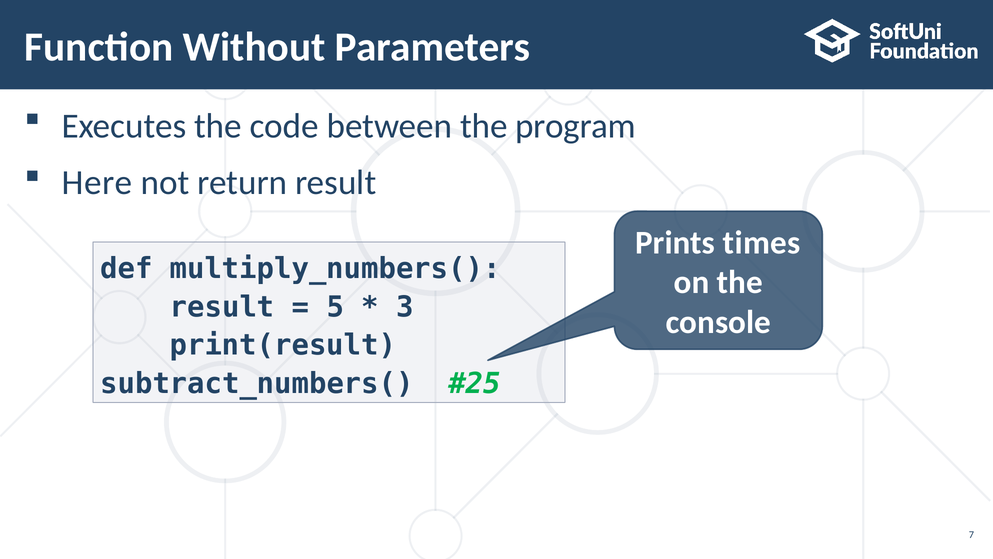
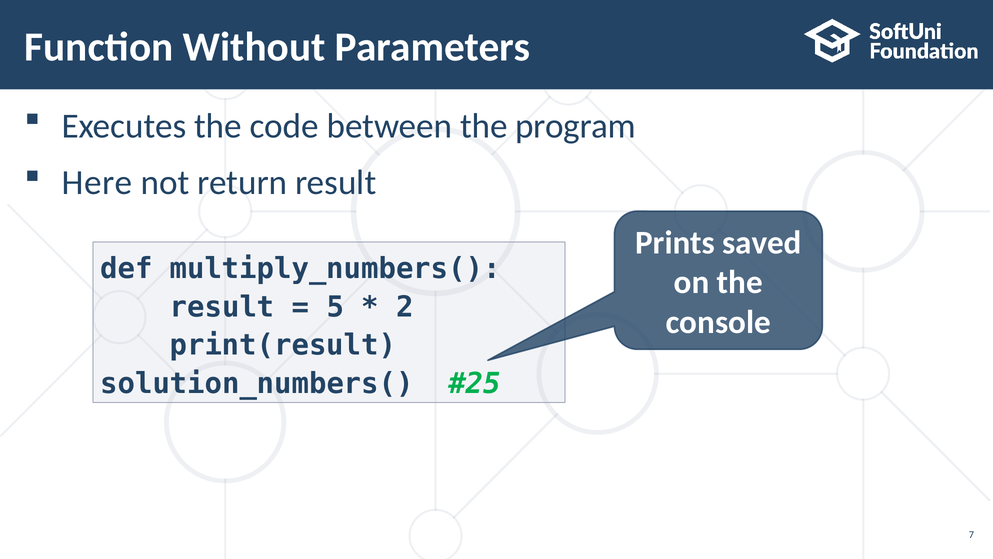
times: times -> saved
3: 3 -> 2
subtract_numbers(: subtract_numbers( -> solution_numbers(
